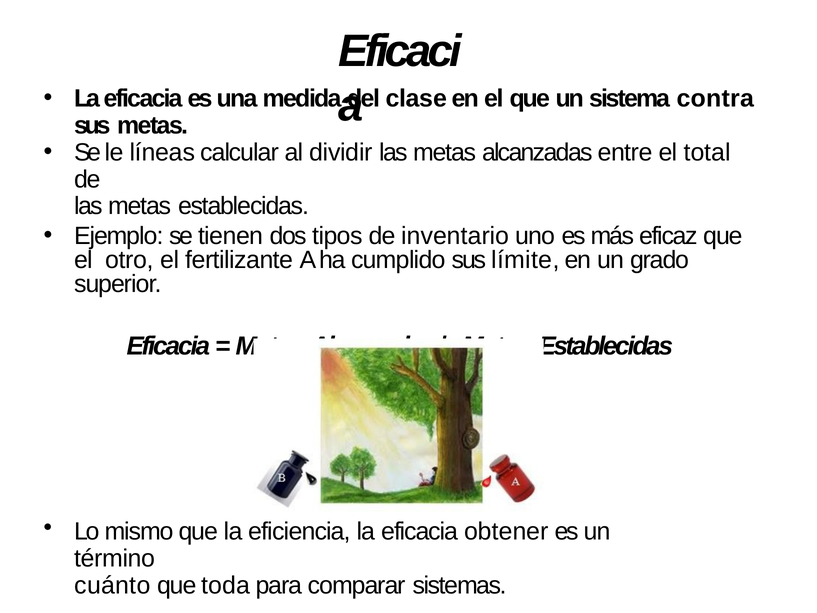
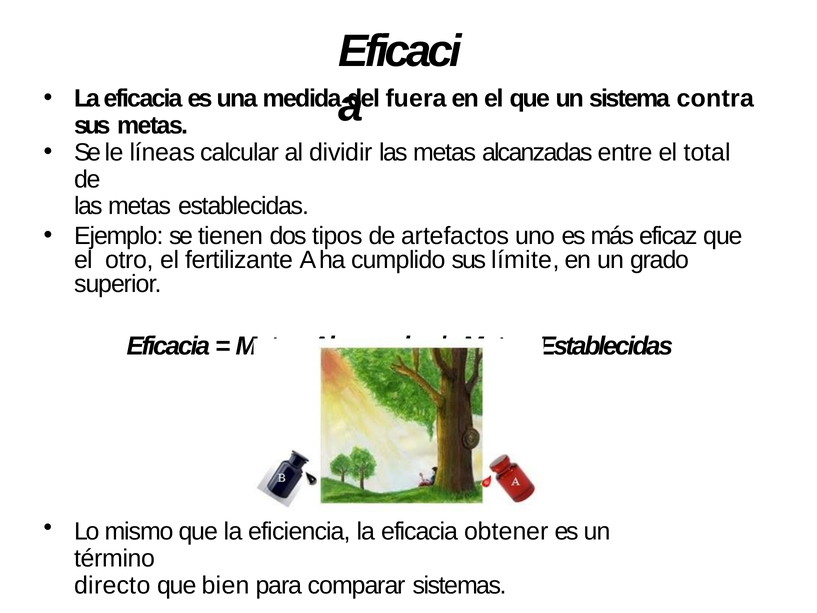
clase: clase -> fuera
inventario: inventario -> artefactos
cuánto: cuánto -> directo
toda: toda -> bien
